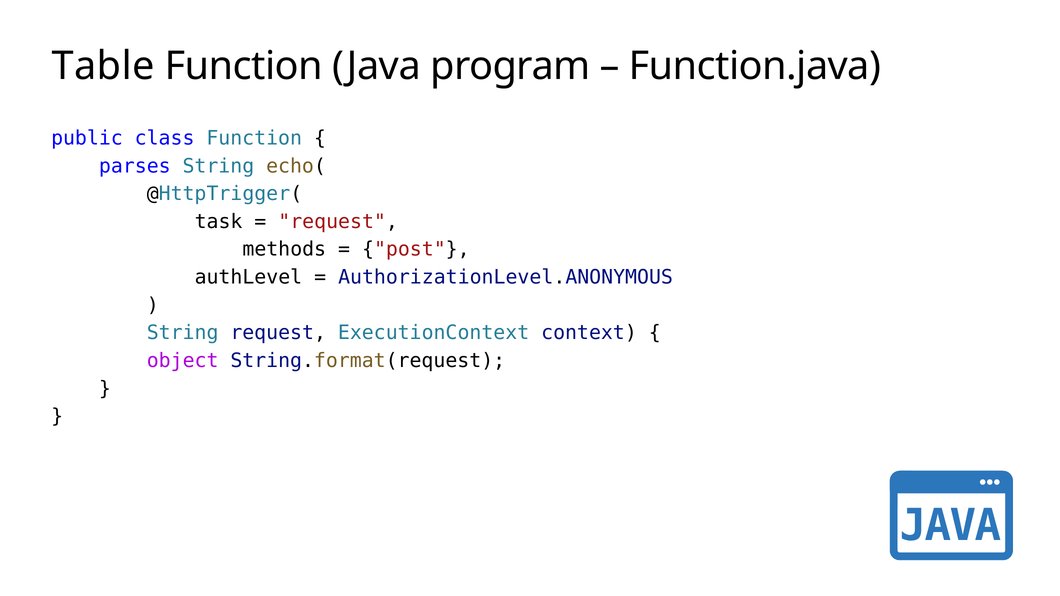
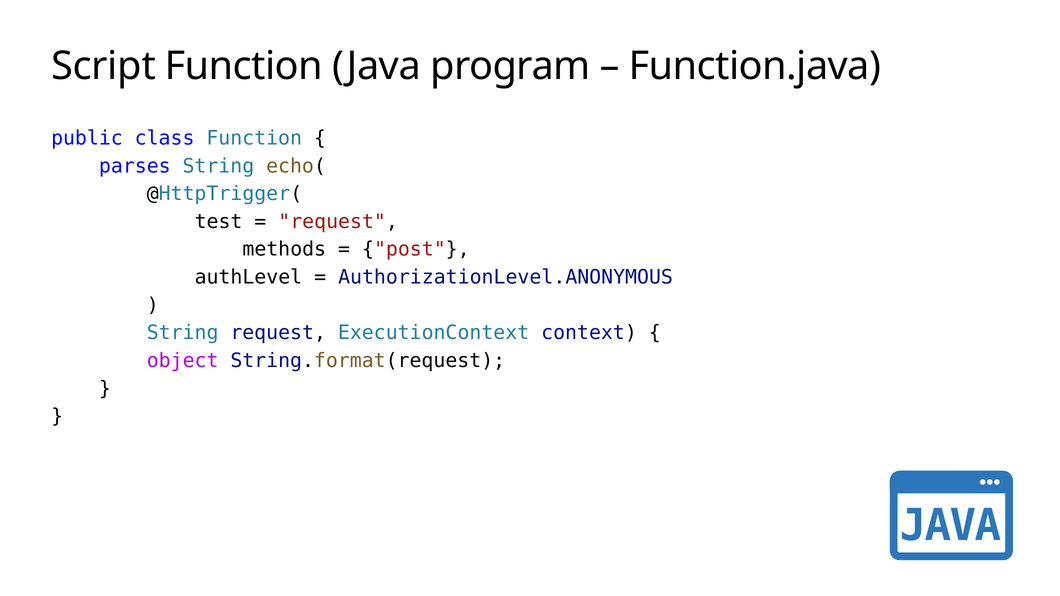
Table: Table -> Script
task: task -> test
